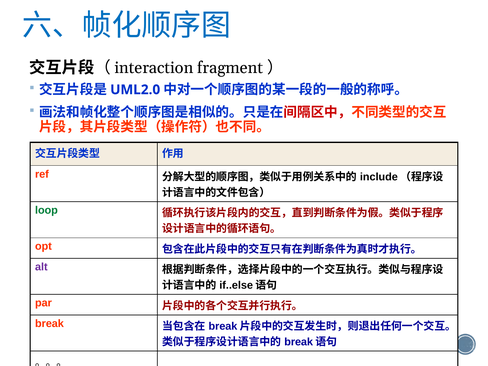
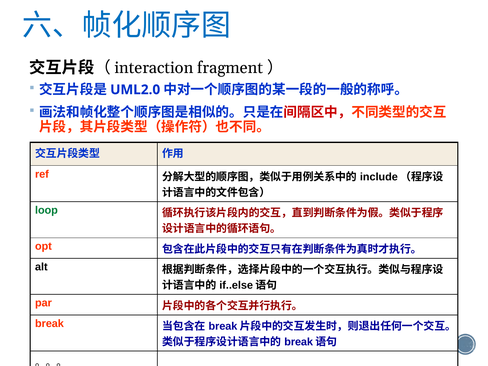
alt colour: purple -> black
